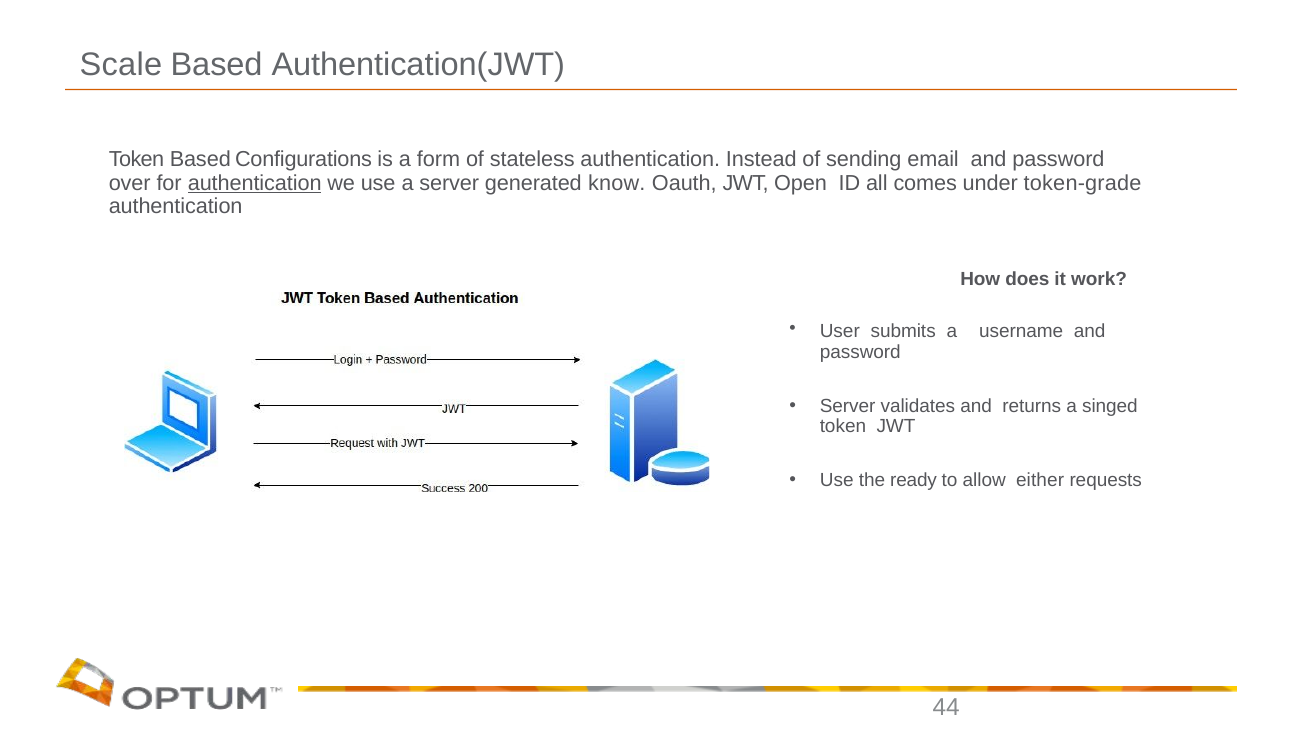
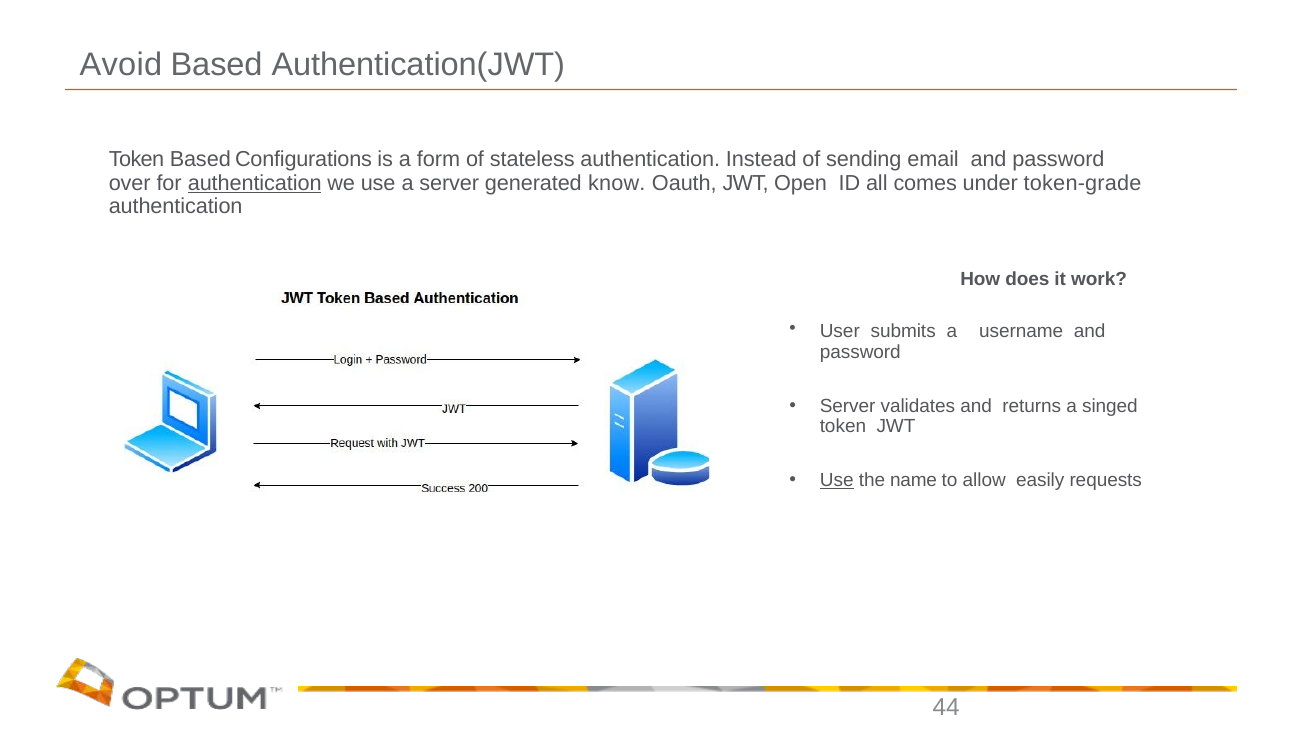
Scale: Scale -> Avoid
Use at (837, 480) underline: none -> present
ready: ready -> name
either: either -> easily
